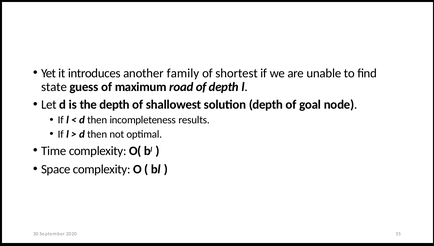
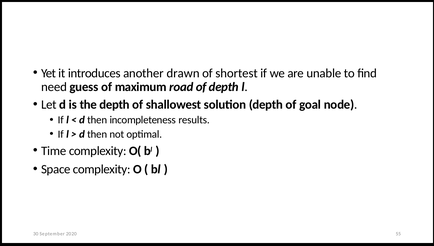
family: family -> drawn
state: state -> need
